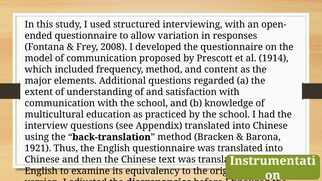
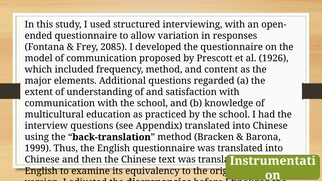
2008: 2008 -> 2085
1914: 1914 -> 1926
1921: 1921 -> 1999
